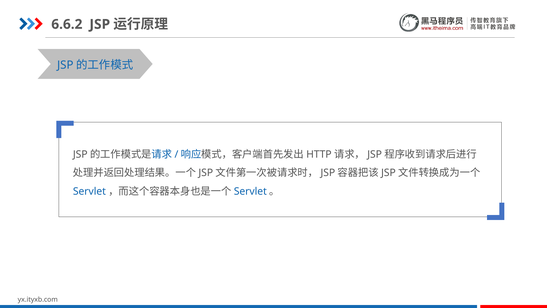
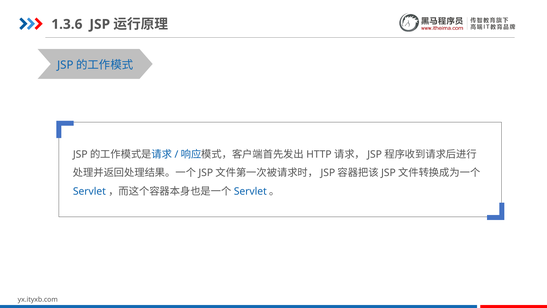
6.6.2: 6.6.2 -> 1.3.6
